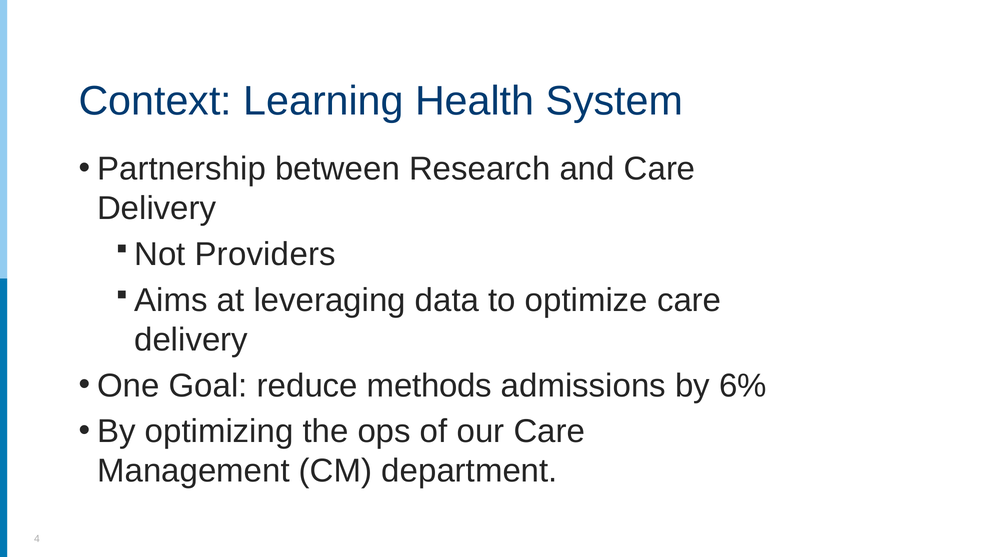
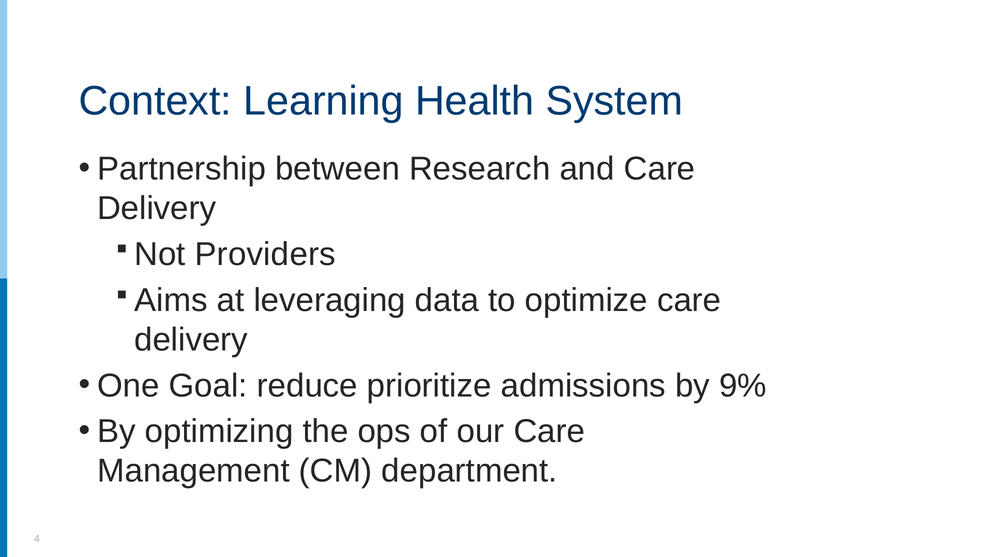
methods: methods -> prioritize
6%: 6% -> 9%
